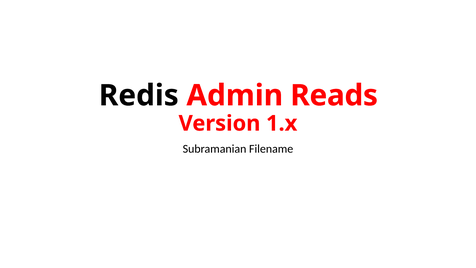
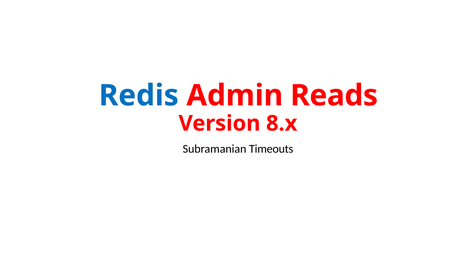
Redis colour: black -> blue
1.x: 1.x -> 8.x
Filename: Filename -> Timeouts
